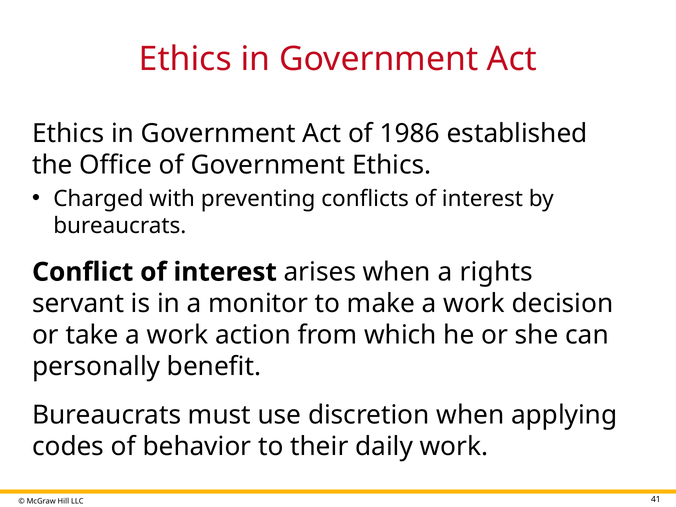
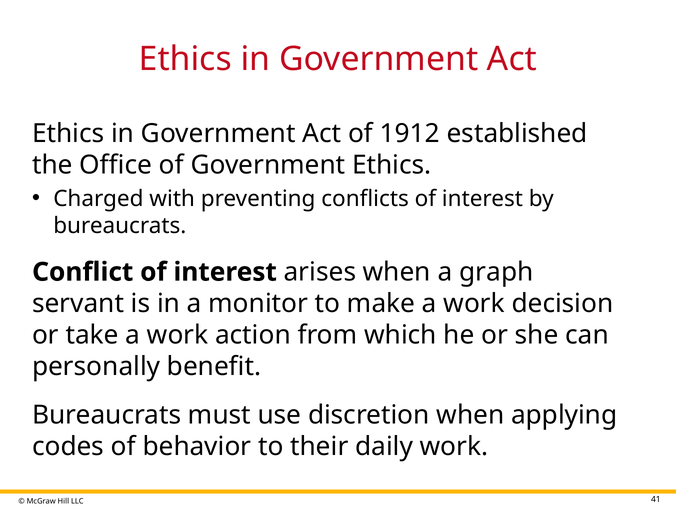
1986: 1986 -> 1912
rights: rights -> graph
